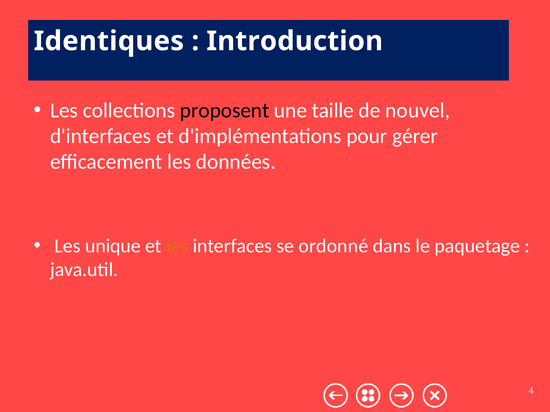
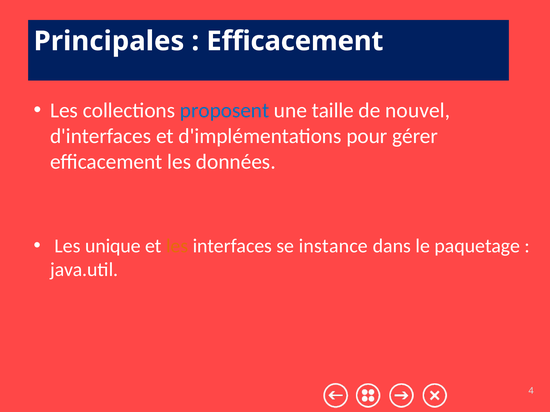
Identiques: Identiques -> Principales
Introduction at (295, 41): Introduction -> Efficacement
proposent colour: black -> blue
ordonné: ordonné -> instance
